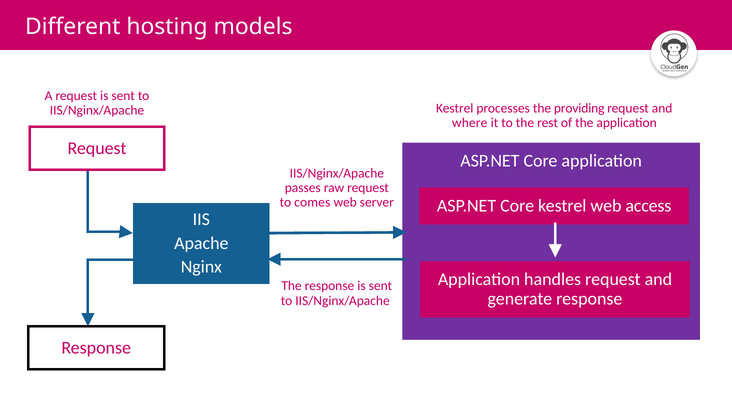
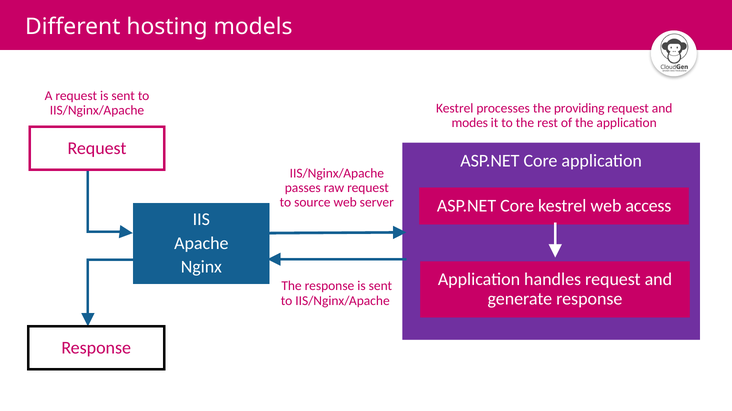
where: where -> modes
comes: comes -> source
